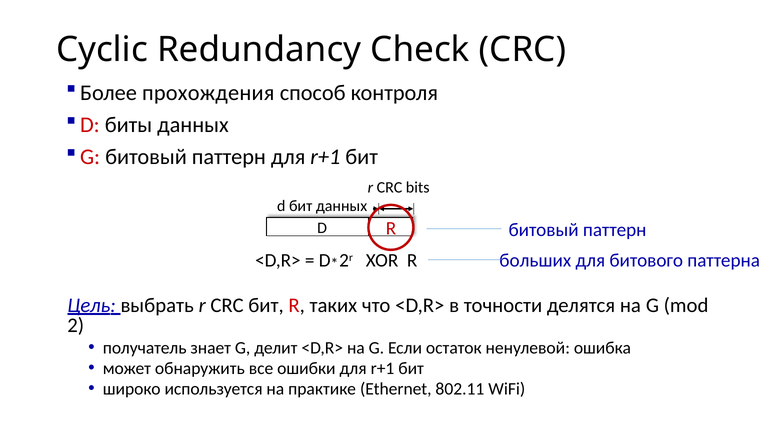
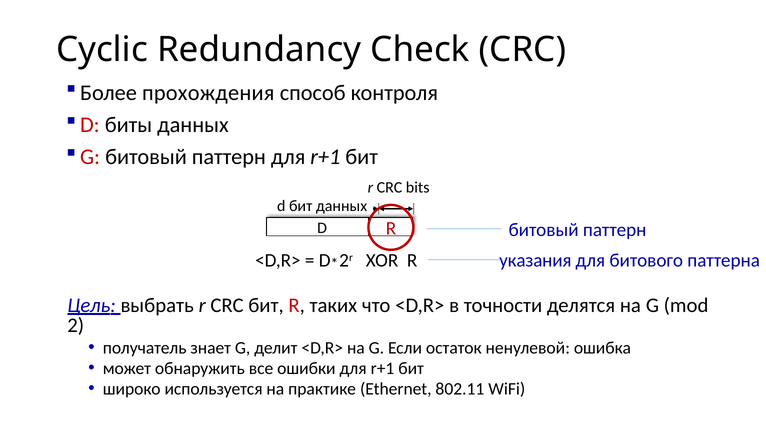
больших: больших -> указания
